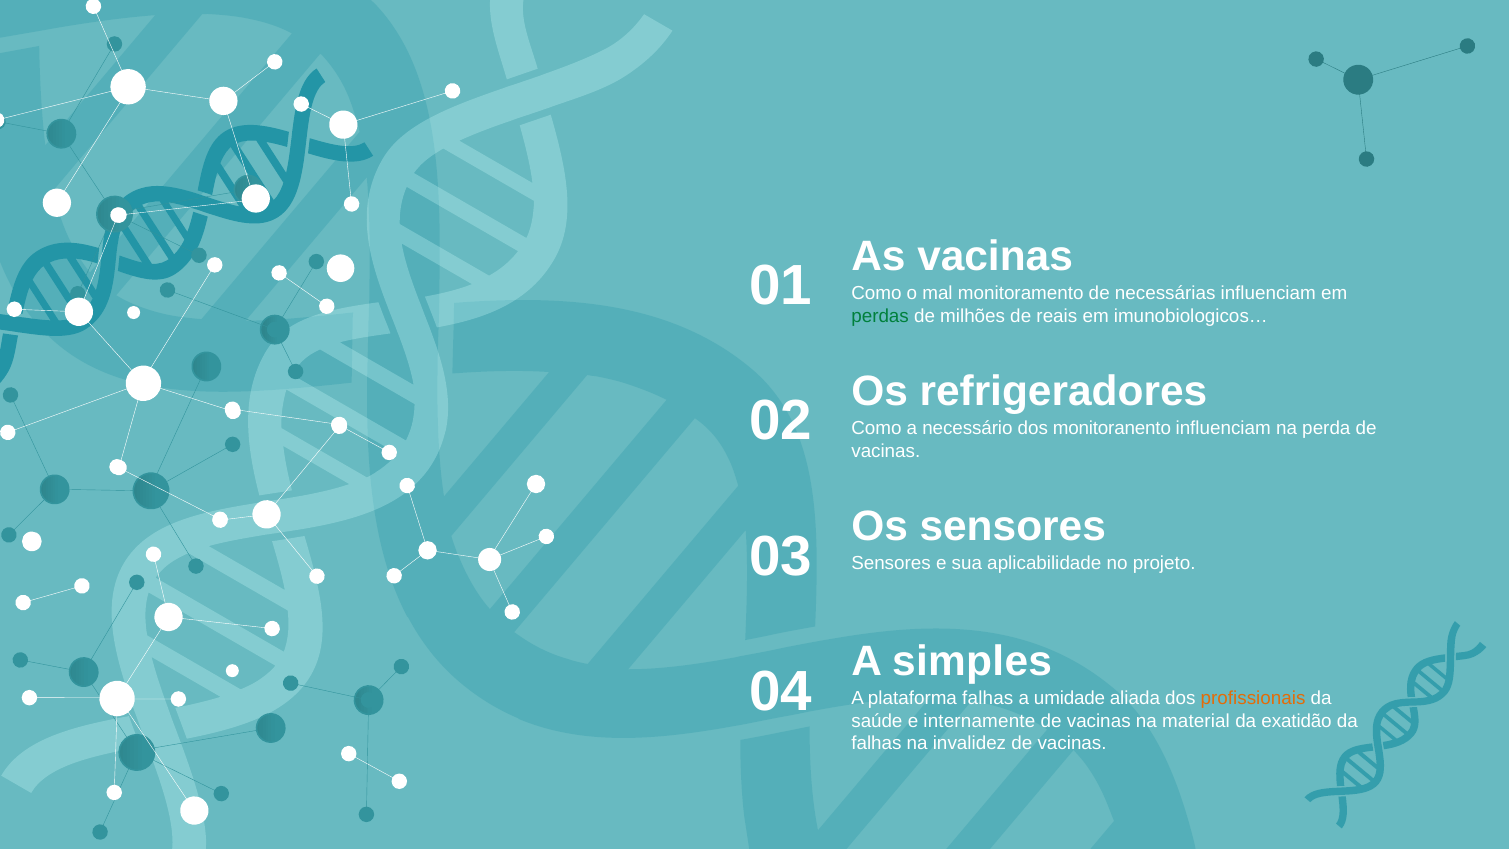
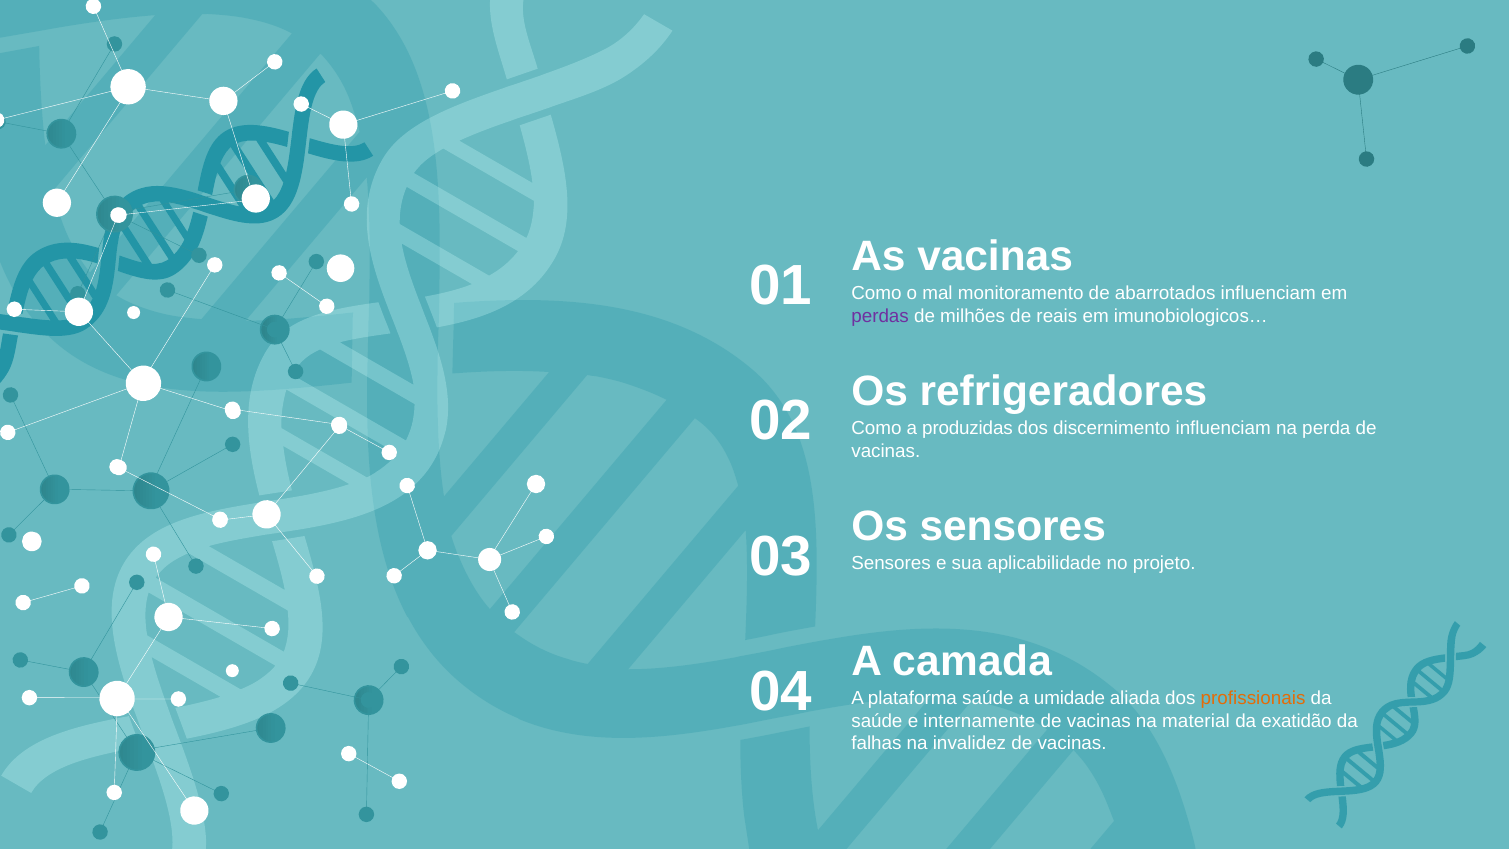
necessárias: necessárias -> abarrotados
perdas colour: green -> purple
necessário: necessário -> produzidas
monitoranento: monitoranento -> discernimento
simples: simples -> camada
plataforma falhas: falhas -> saúde
